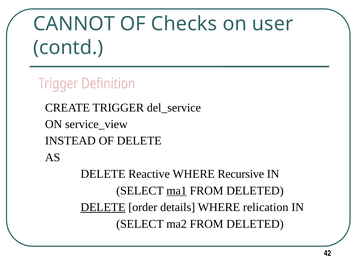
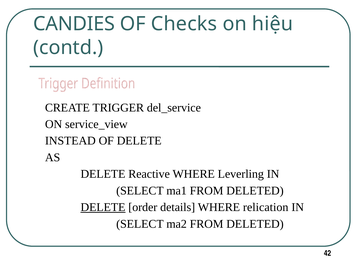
CANNOT: CANNOT -> CANDIES
user: user -> hiệu
Recursive: Recursive -> Leverling
ma1 underline: present -> none
